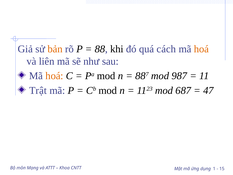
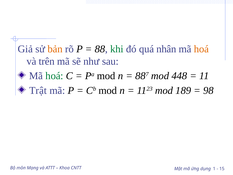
khi colour: black -> green
cách: cách -> nhân
liên: liên -> trên
hoá at (54, 76) colour: orange -> green
987: 987 -> 448
687: 687 -> 189
47: 47 -> 98
